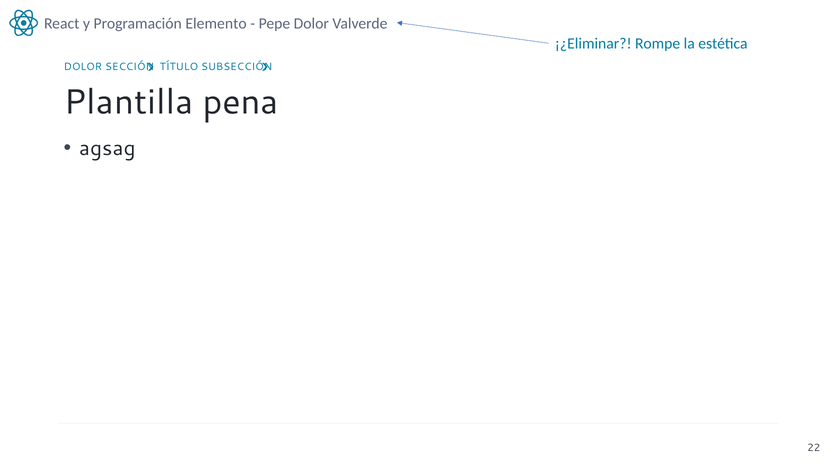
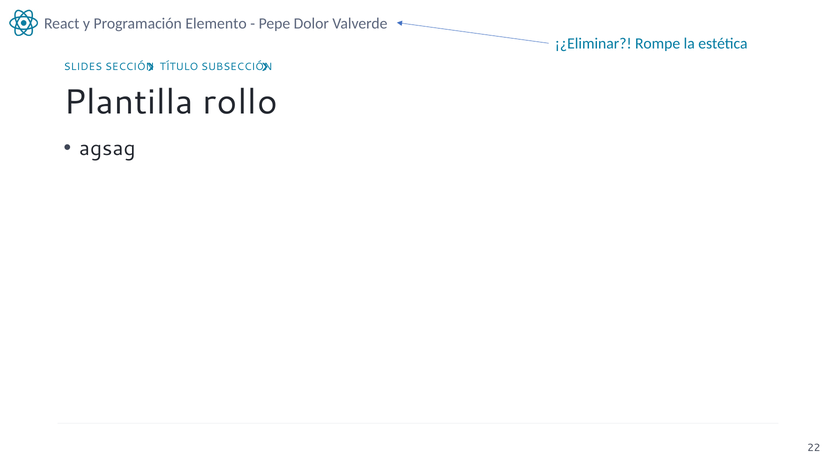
DOLOR at (83, 67): DOLOR -> SLIDES
pena: pena -> rollo
